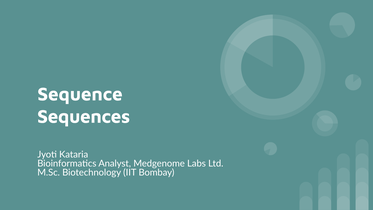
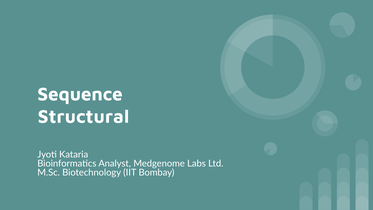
Sequences: Sequences -> Structural
